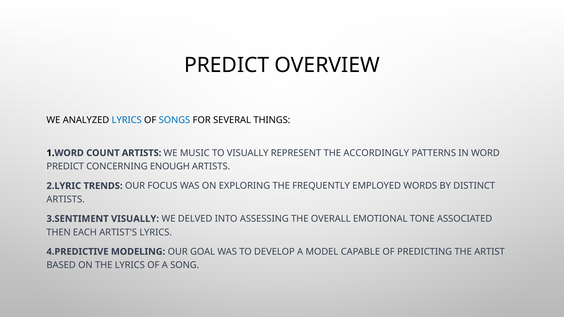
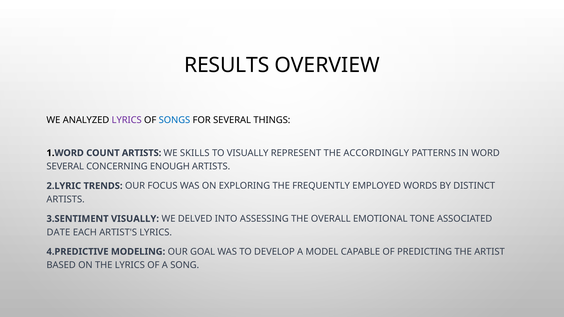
PREDICT at (227, 65): PREDICT -> RESULTS
LYRICS at (127, 120) colour: blue -> purple
MUSIC: MUSIC -> SKILLS
PREDICT at (65, 167): PREDICT -> SEVERAL
THEN: THEN -> DATE
